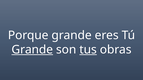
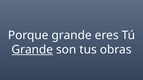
tus underline: present -> none
